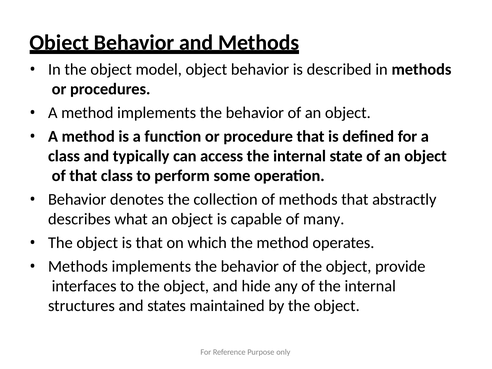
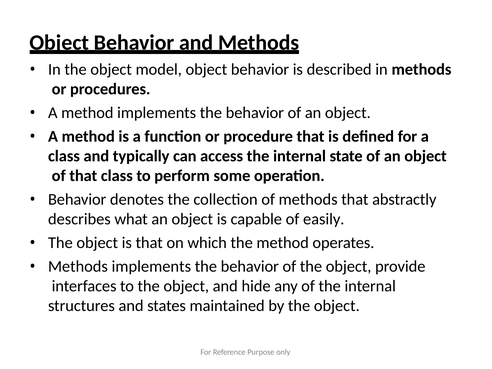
many: many -> easily
